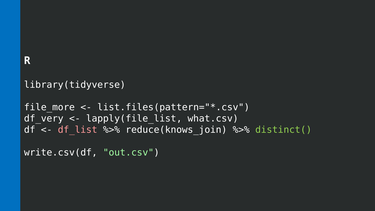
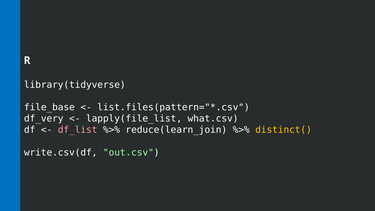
file_more: file_more -> file_base
reduce(knows_join: reduce(knows_join -> reduce(learn_join
distinct( colour: light green -> yellow
